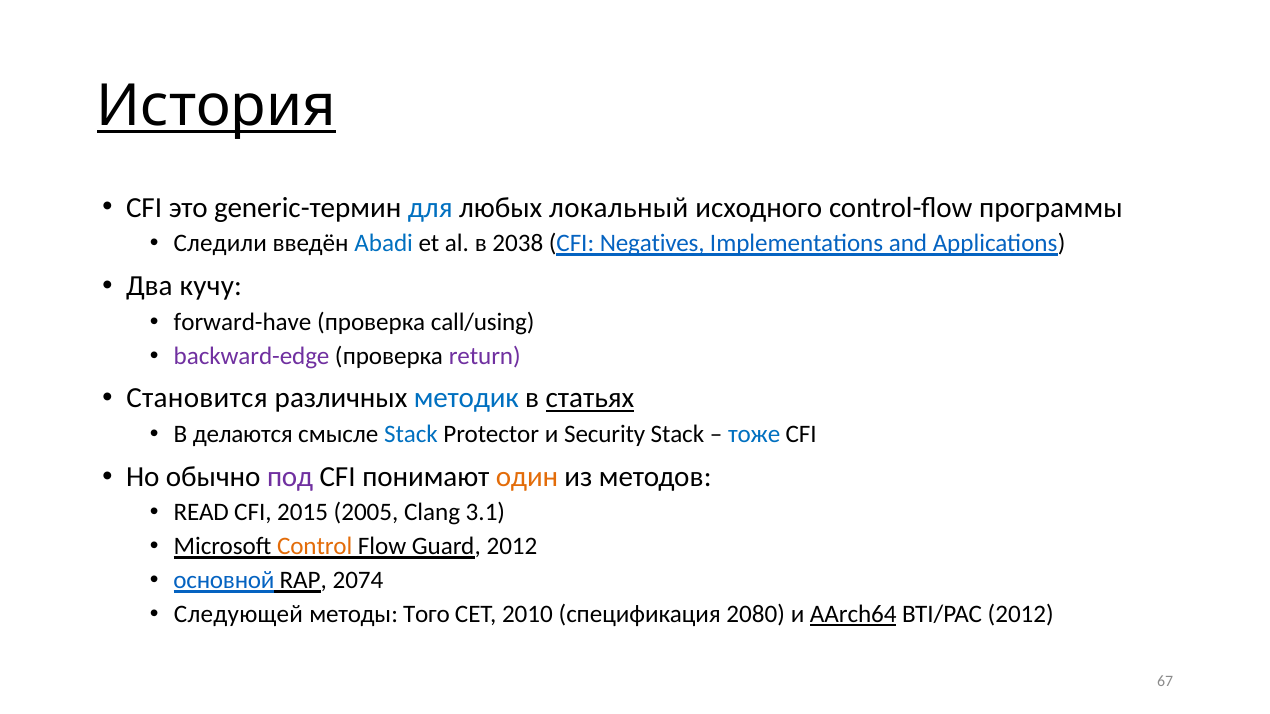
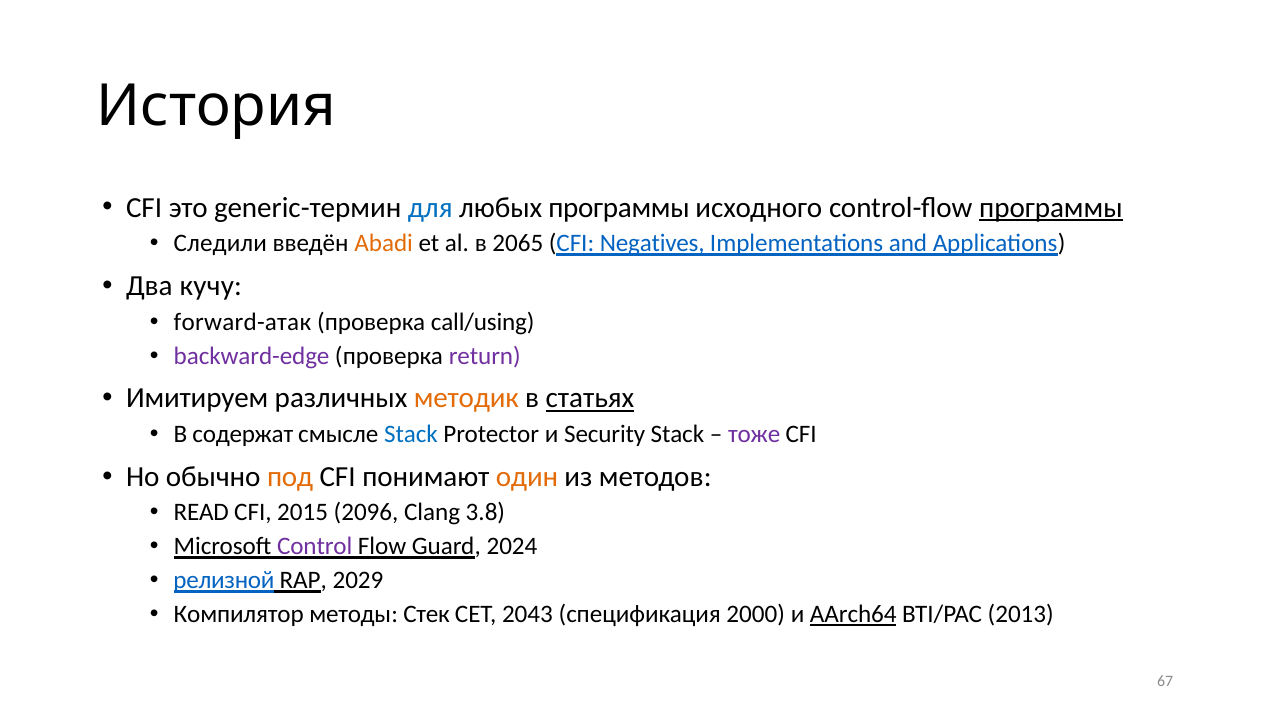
История underline: present -> none
любых локальный: локальный -> программы
программы at (1051, 208) underline: none -> present
Abadi colour: blue -> orange
2038: 2038 -> 2065
forward-have: forward-have -> forward-атак
Становится: Становится -> Имитируем
методик colour: blue -> orange
делаются: делаются -> содержат
тоже colour: blue -> purple
под colour: purple -> orange
2005: 2005 -> 2096
3.1: 3.1 -> 3.8
Control colour: orange -> purple
Guard 2012: 2012 -> 2024
основной: основной -> релизной
2074: 2074 -> 2029
Следующей: Следующей -> Компилятор
Того: Того -> Стек
2010: 2010 -> 2043
2080: 2080 -> 2000
BTI/PAC 2012: 2012 -> 2013
